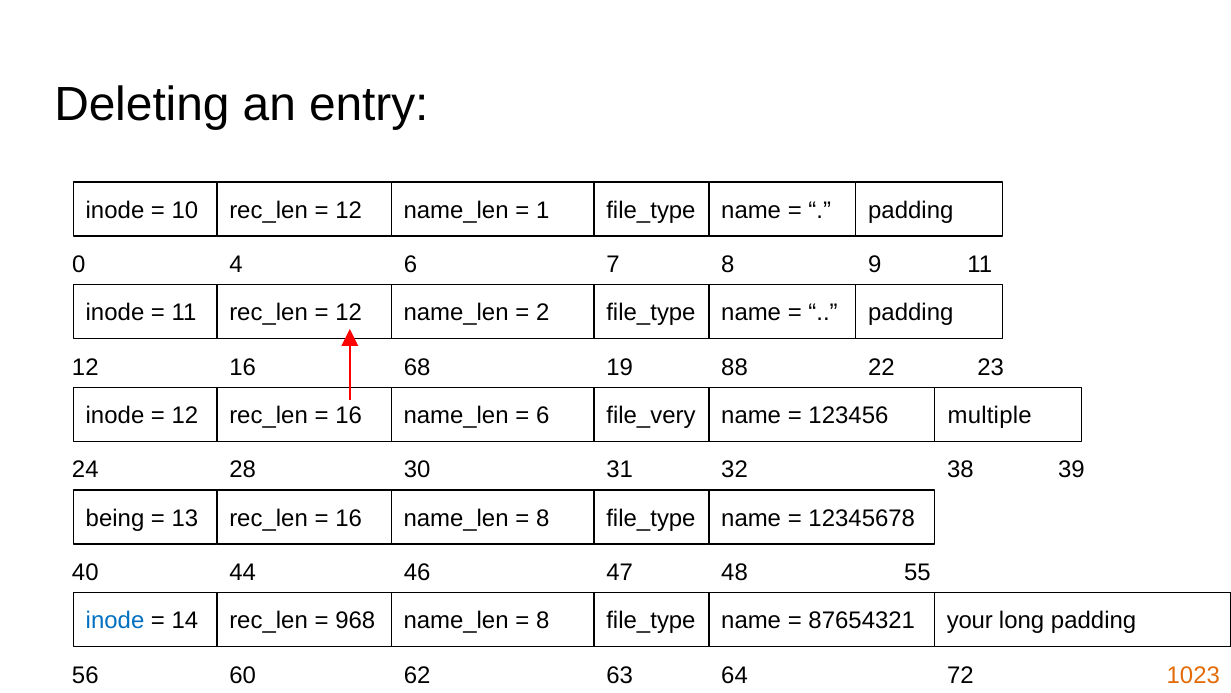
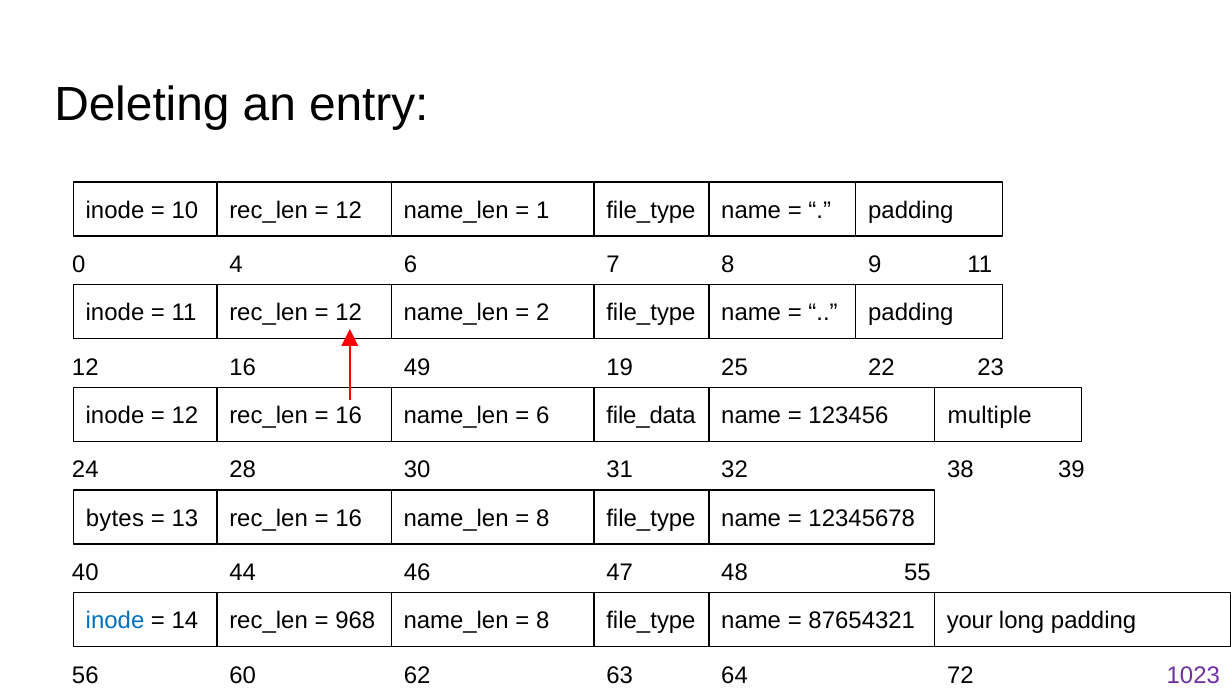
68: 68 -> 49
88: 88 -> 25
file_very: file_very -> file_data
being: being -> bytes
1023 colour: orange -> purple
